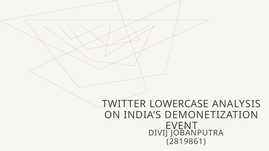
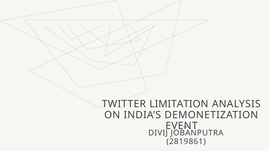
LOWERCASE: LOWERCASE -> LIMITATION
